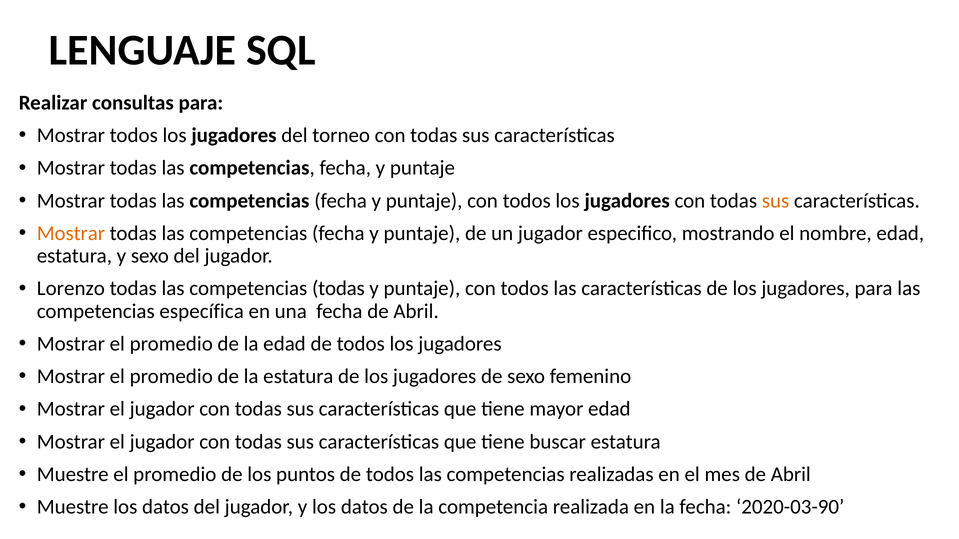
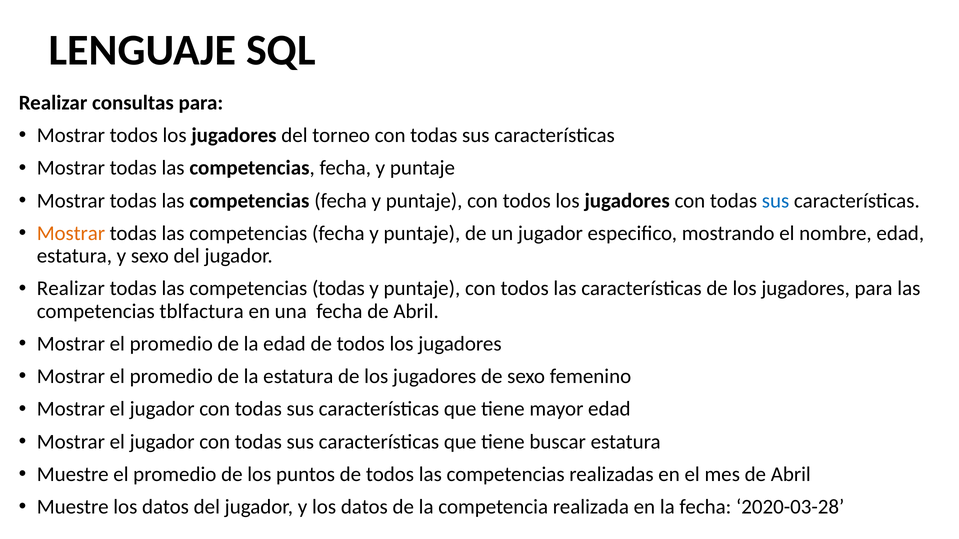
sus at (776, 201) colour: orange -> blue
Lorenzo at (71, 289): Lorenzo -> Realizar
específica: específica -> tblfactura
2020-03-90: 2020-03-90 -> 2020-03-28
